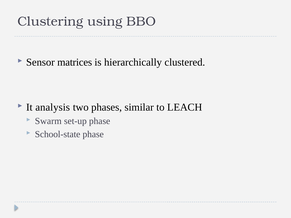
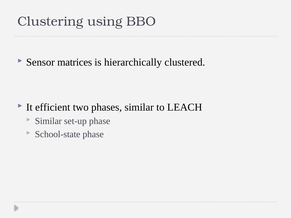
analysis: analysis -> efficient
Swarm at (48, 121): Swarm -> Similar
